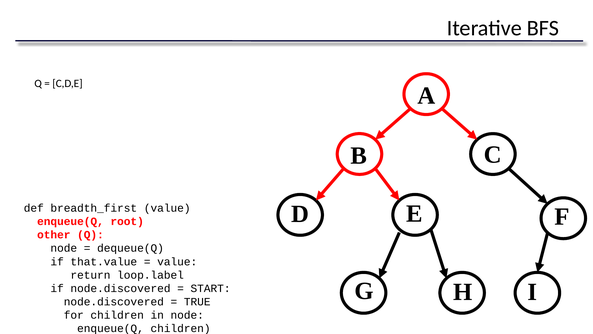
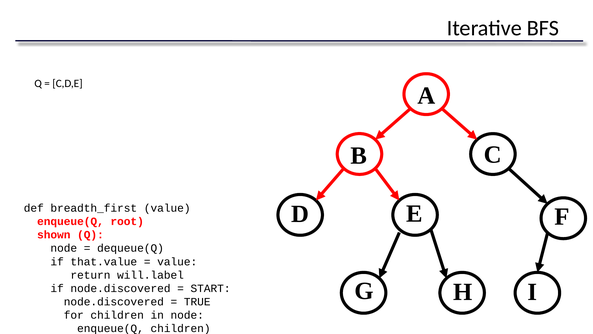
other: other -> shown
loop.label: loop.label -> will.label
